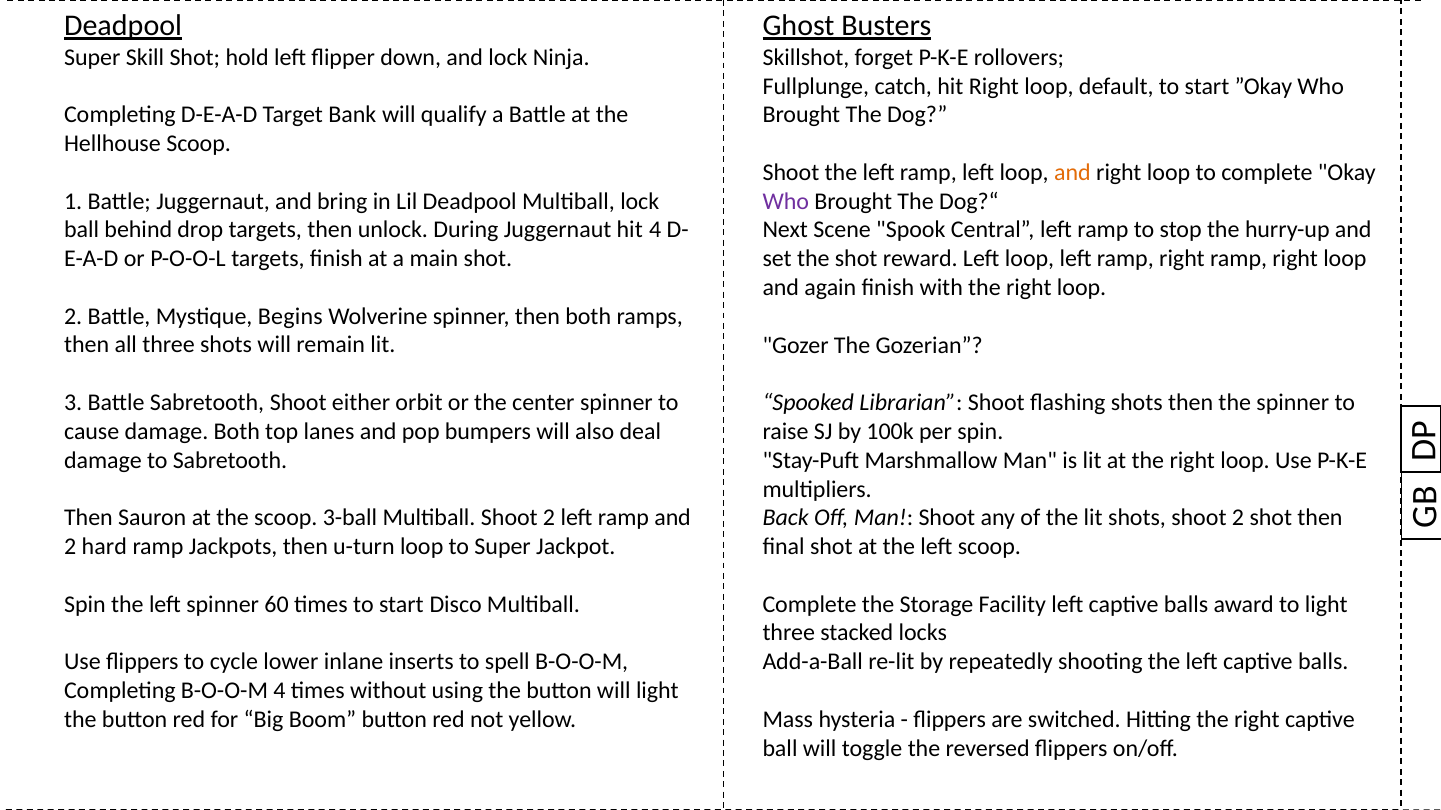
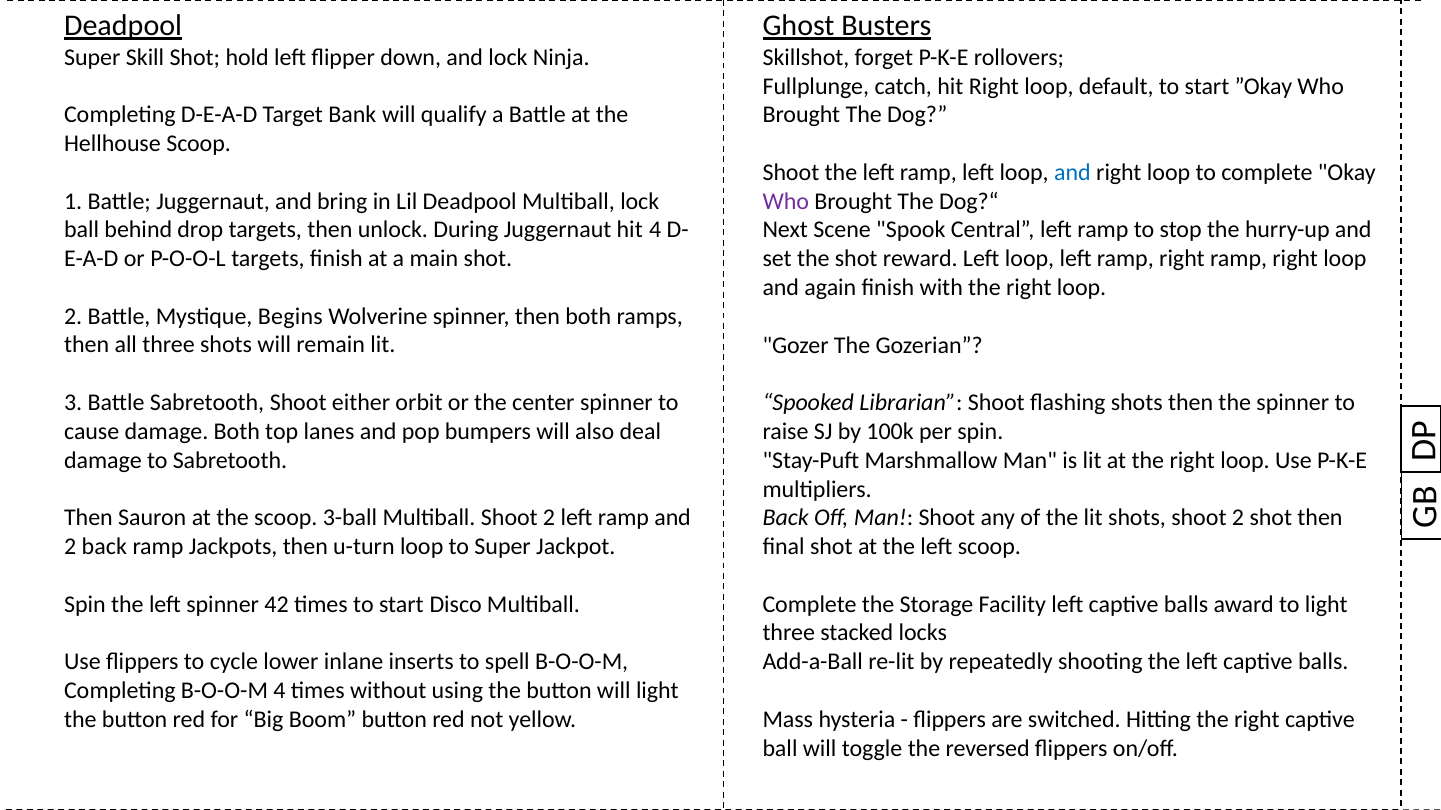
and at (1072, 173) colour: orange -> blue
2 hard: hard -> back
60: 60 -> 42
